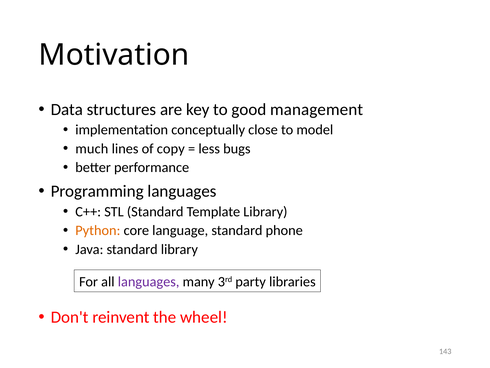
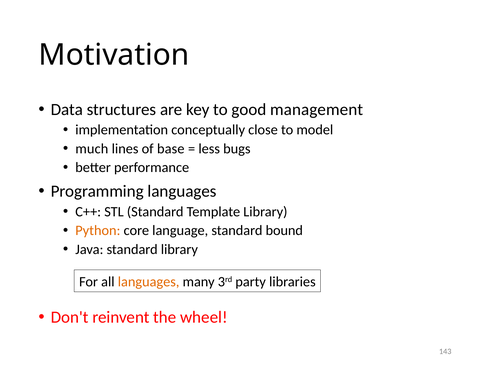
copy: copy -> base
phone: phone -> bound
languages at (149, 281) colour: purple -> orange
